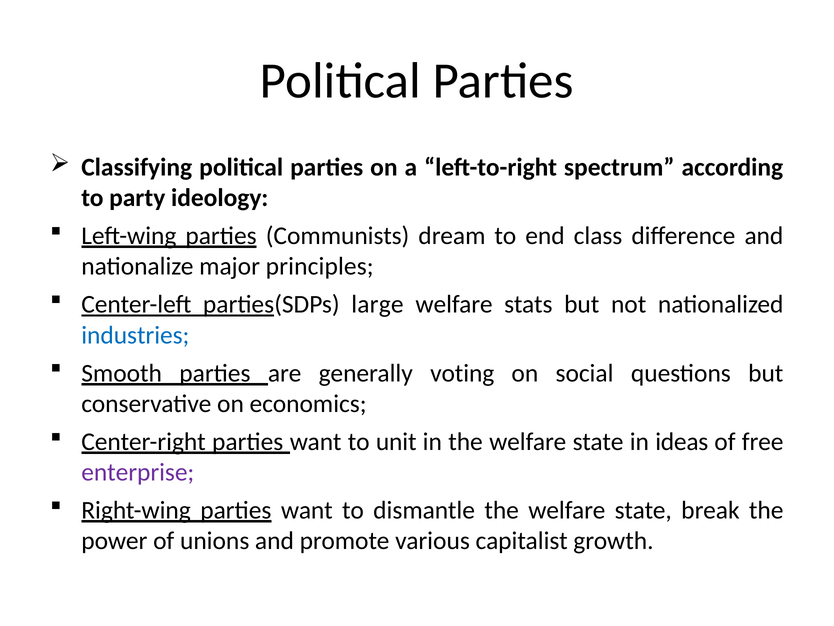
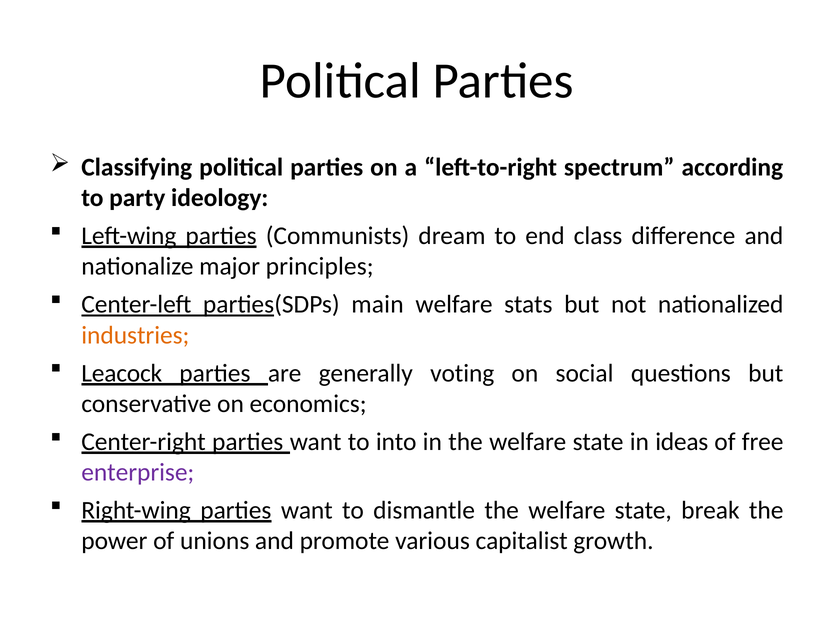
large: large -> main
industries colour: blue -> orange
Smooth: Smooth -> Leacock
unit: unit -> into
